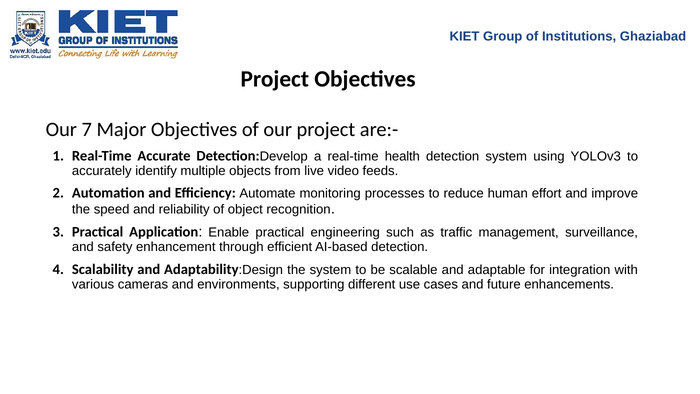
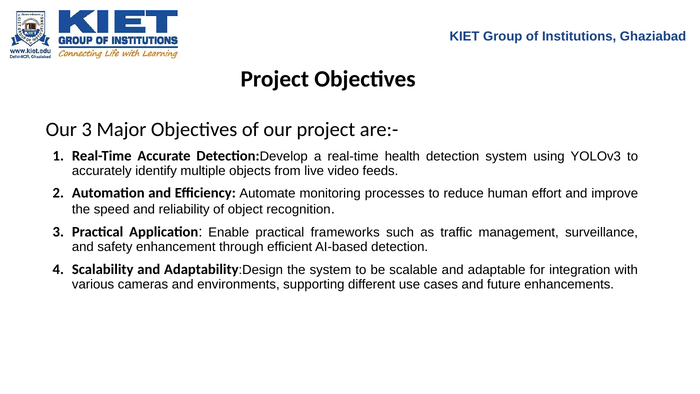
Our 7: 7 -> 3
engineering: engineering -> frameworks
